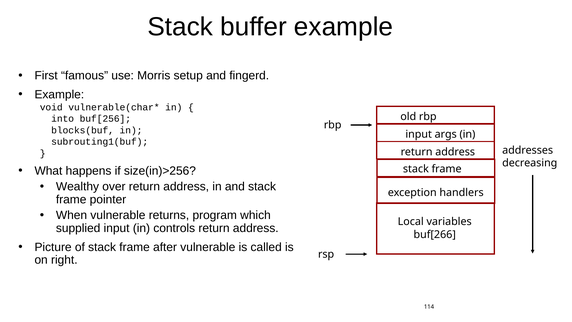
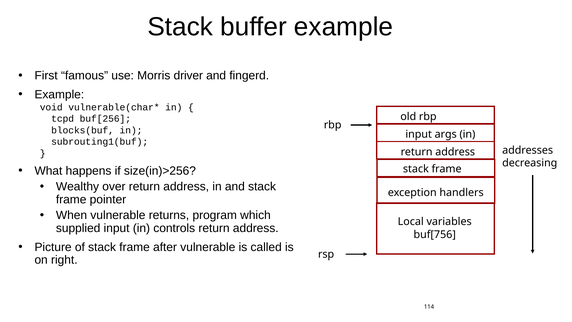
setup: setup -> driver
into: into -> tcpd
buf[266: buf[266 -> buf[756
